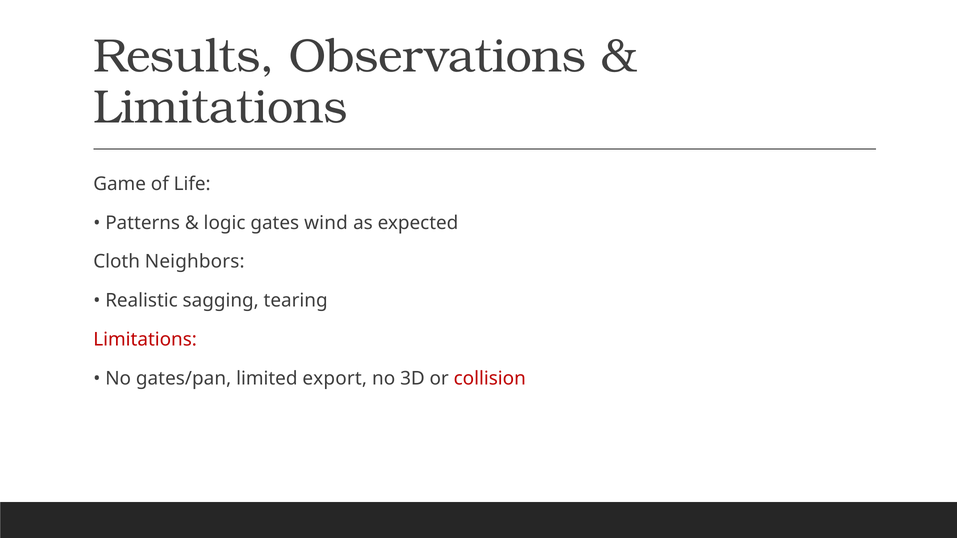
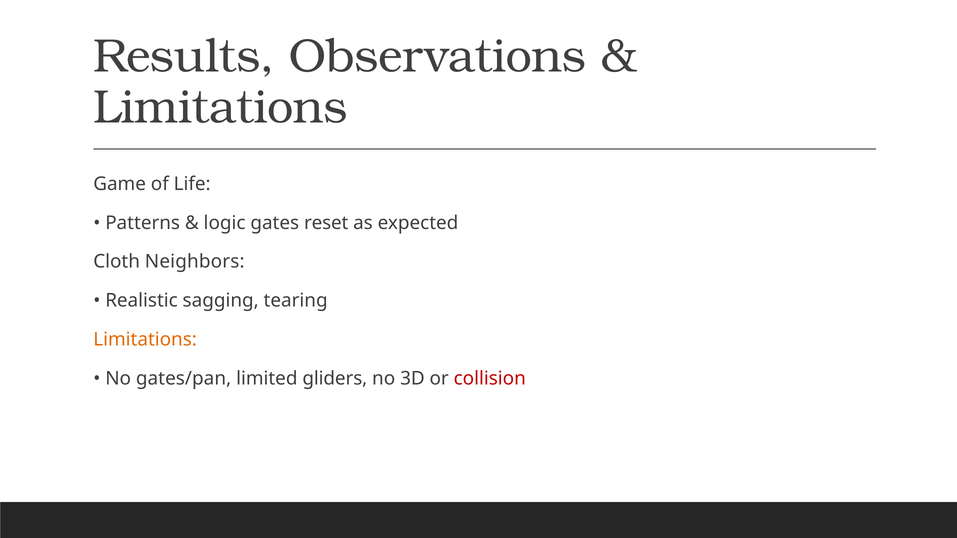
wind: wind -> reset
Limitations at (145, 340) colour: red -> orange
export: export -> gliders
